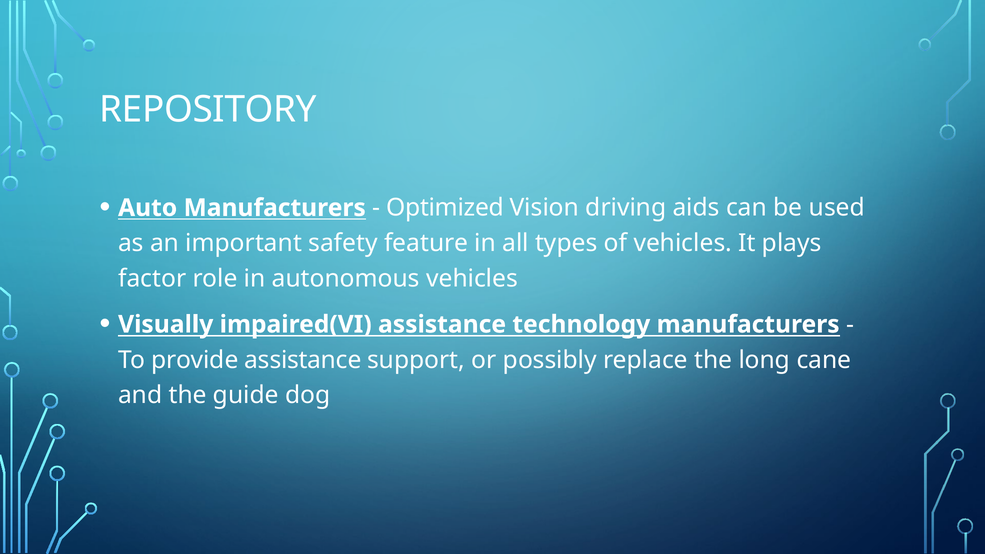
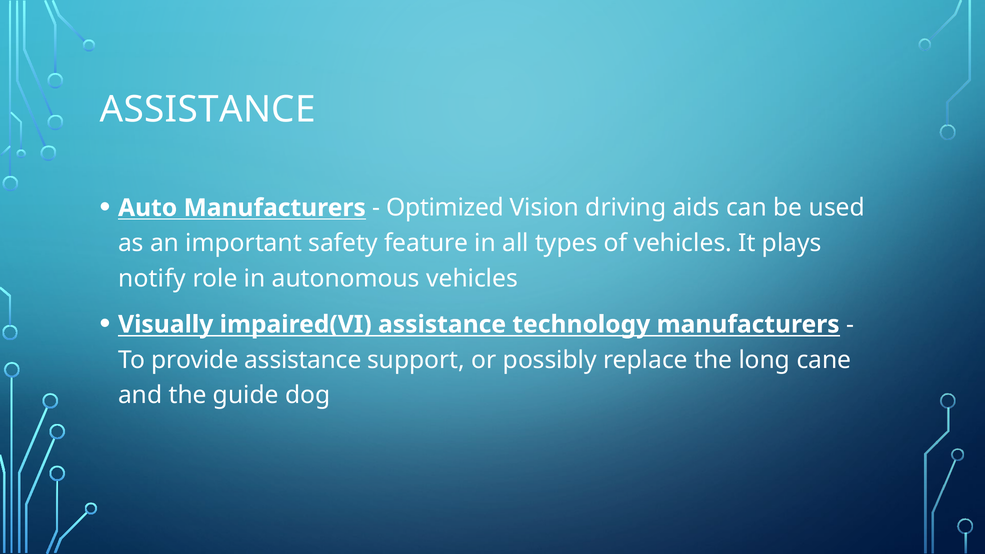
REPOSITORY at (208, 109): REPOSITORY -> ASSISTANCE
factor: factor -> notify
